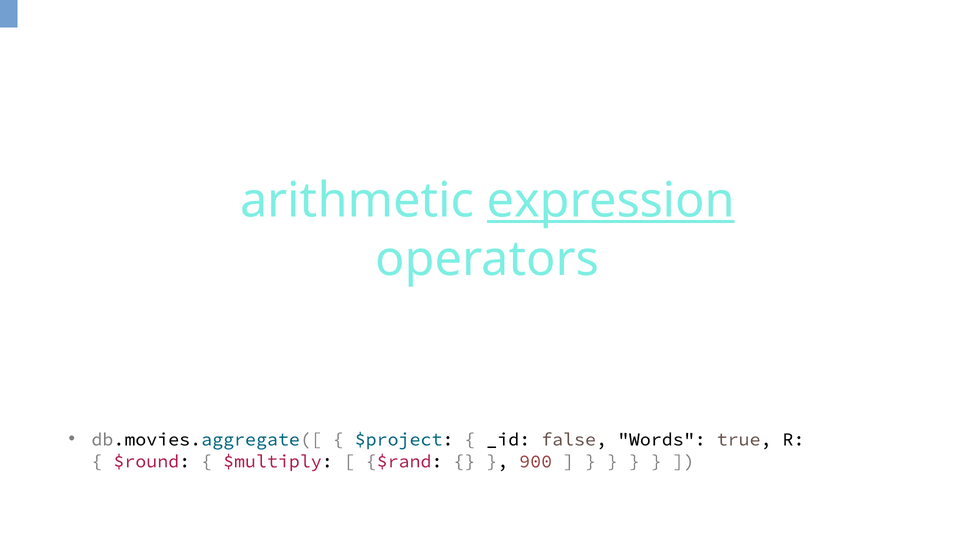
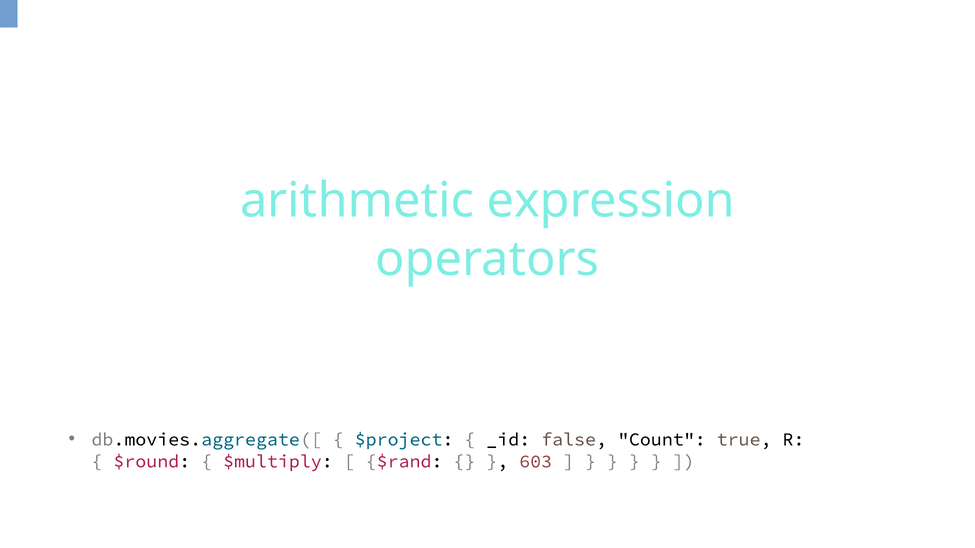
expression underline: present -> none
Words: Words -> Count
900: 900 -> 603
